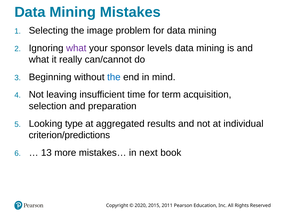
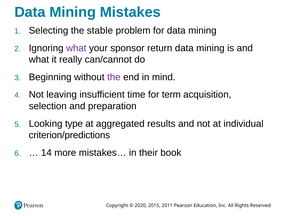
image: image -> stable
levels: levels -> return
the at (114, 77) colour: blue -> purple
13: 13 -> 14
next: next -> their
